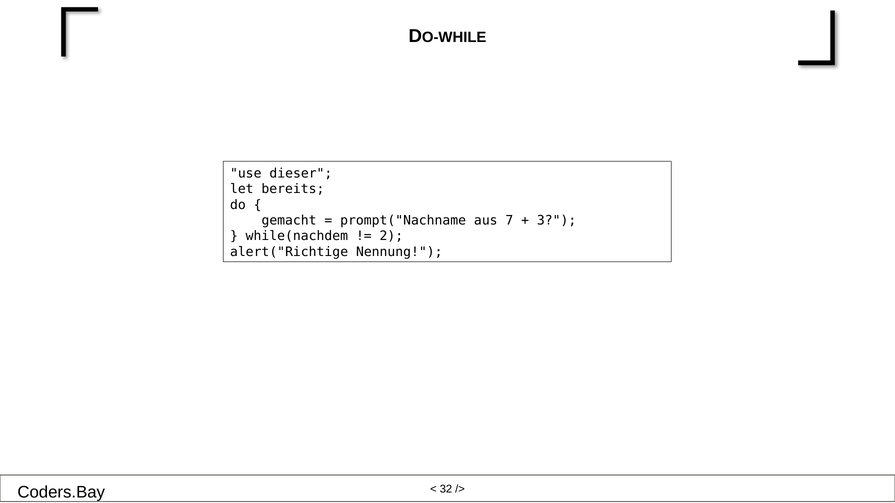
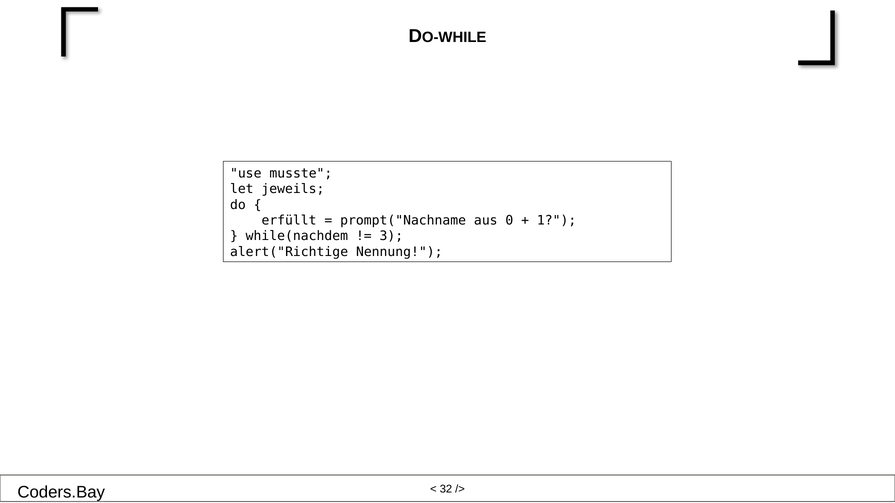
dieser: dieser -> musste
bereits: bereits -> jeweils
gemacht: gemacht -> erfüllt
7: 7 -> 0
3: 3 -> 1
2: 2 -> 3
